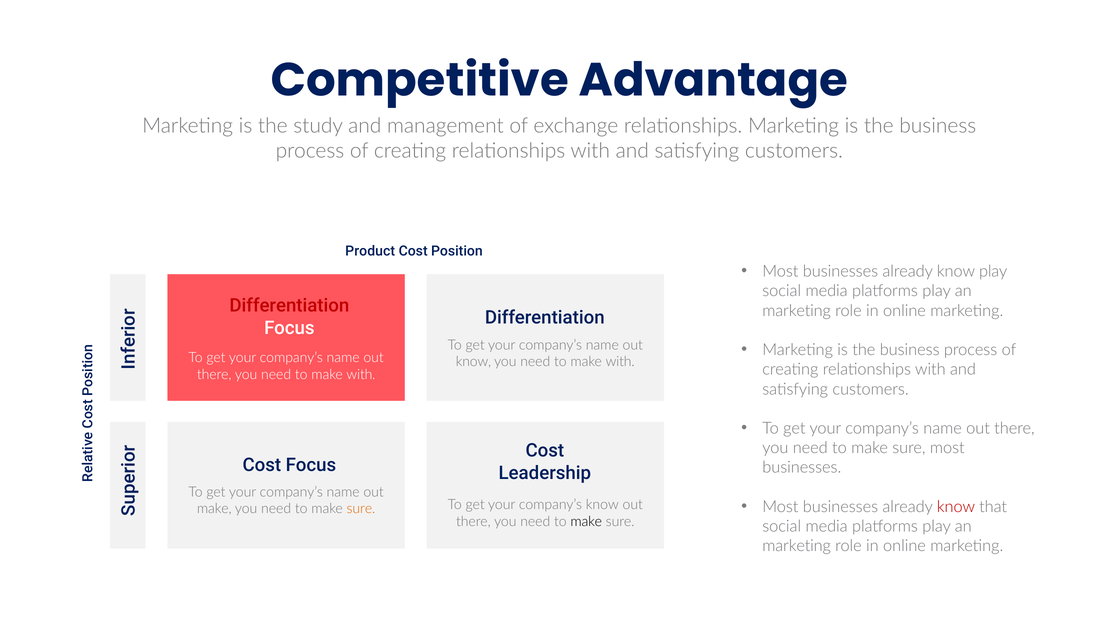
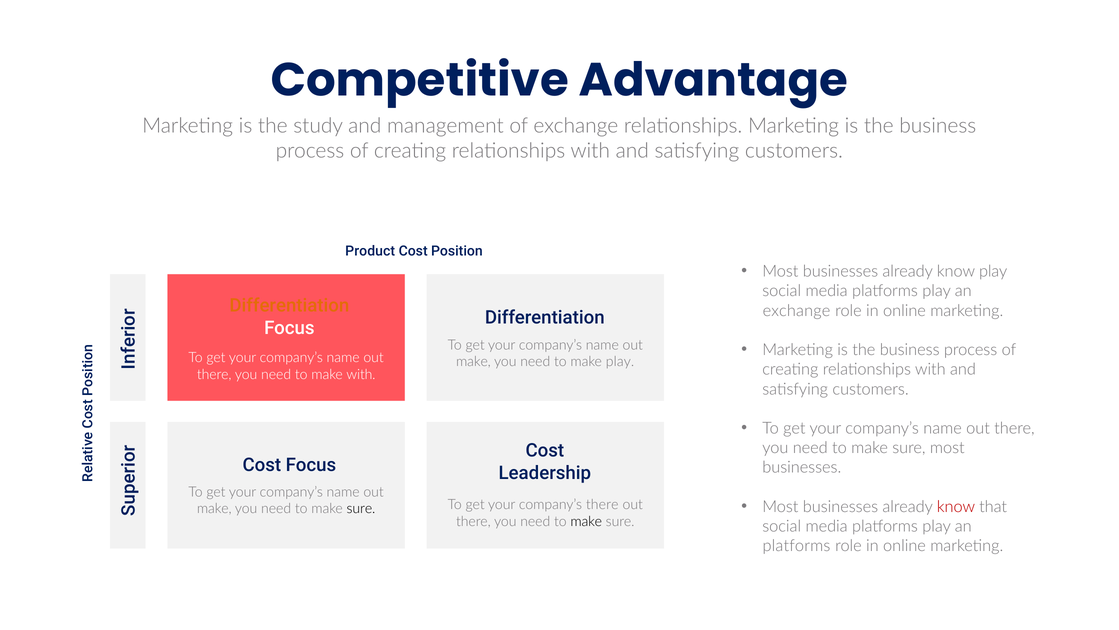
Differentiation at (289, 305) colour: red -> orange
marketing at (797, 311): marketing -> exchange
know at (473, 362): know -> make
with at (620, 362): with -> play
sure at (361, 509) colour: orange -> black
company’s know: know -> there
marketing at (797, 546): marketing -> platforms
